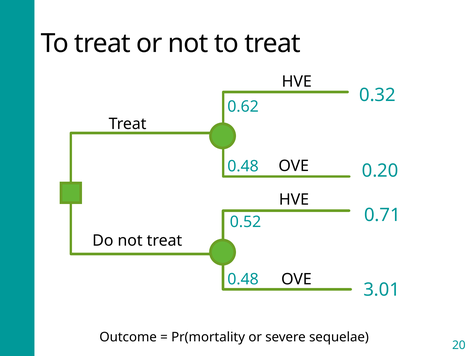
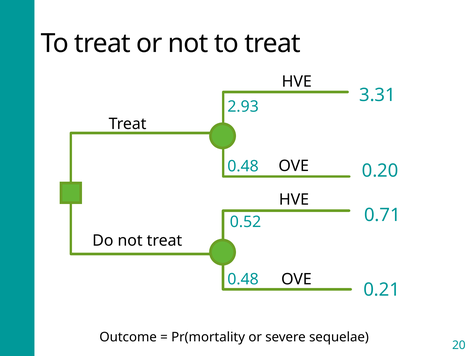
0.32: 0.32 -> 3.31
0.62: 0.62 -> 2.93
3.01: 3.01 -> 0.21
